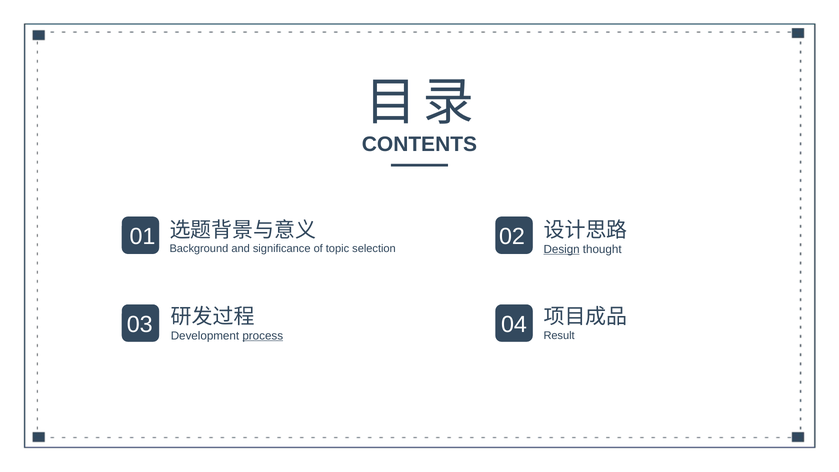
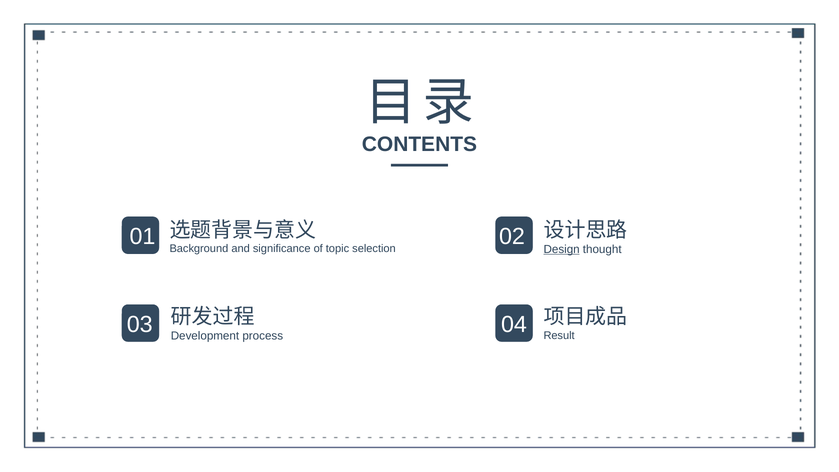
process underline: present -> none
